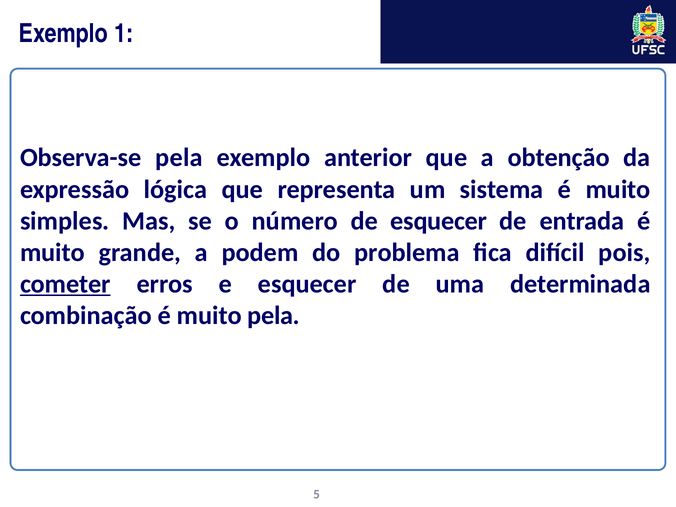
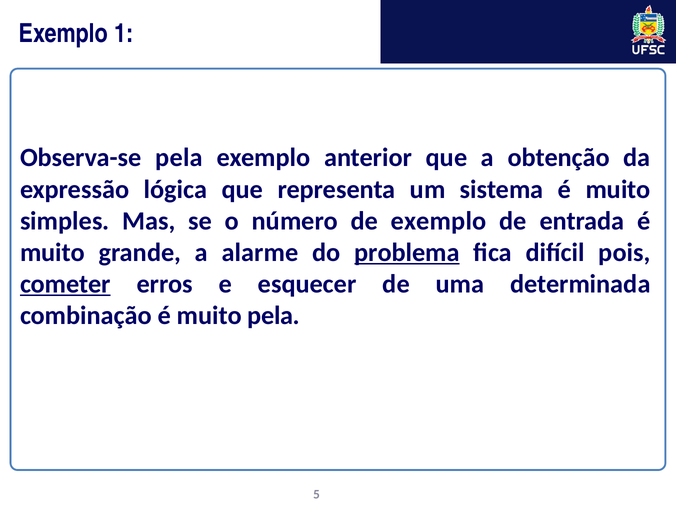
de esquecer: esquecer -> exemplo
podem: podem -> alarme
problema underline: none -> present
